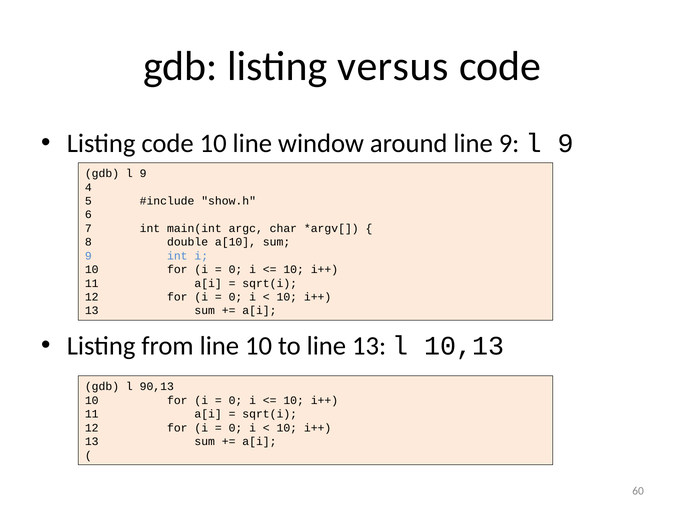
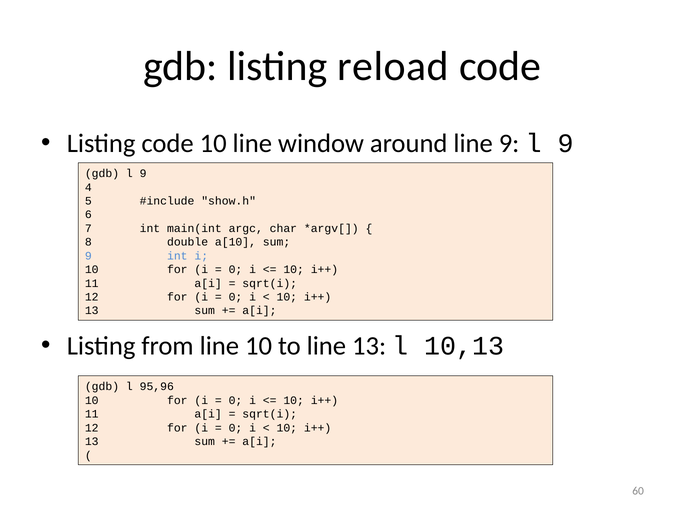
versus: versus -> reload
90,13: 90,13 -> 95,96
